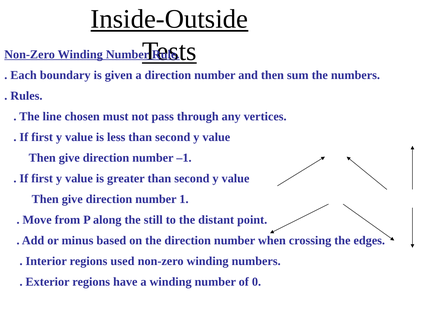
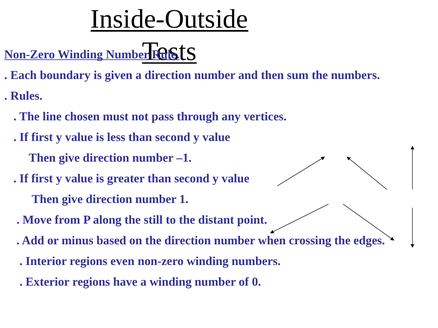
used: used -> even
